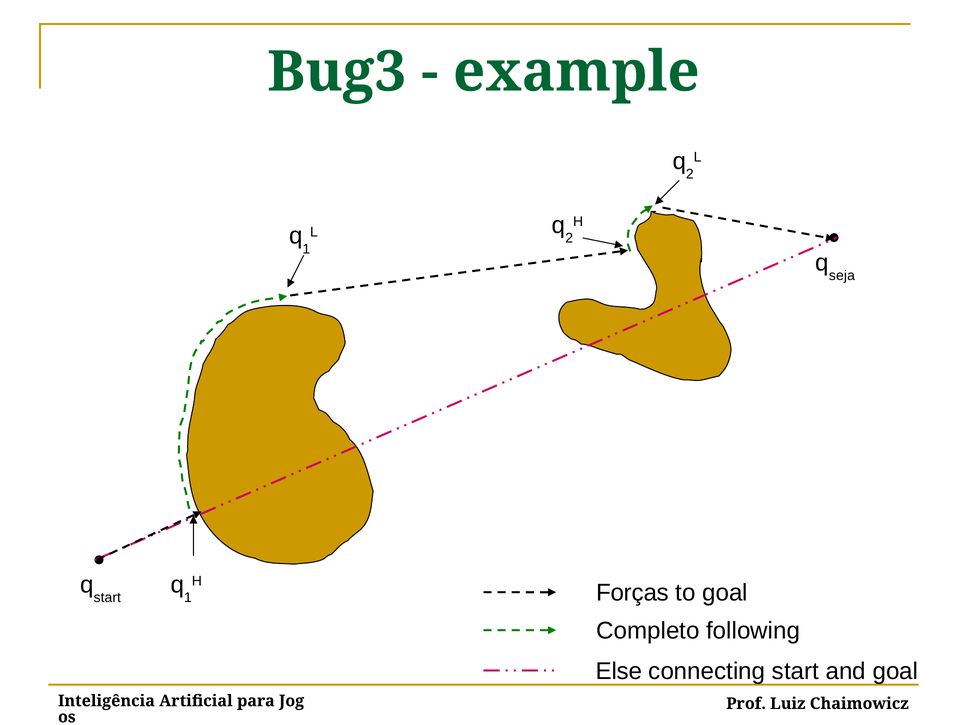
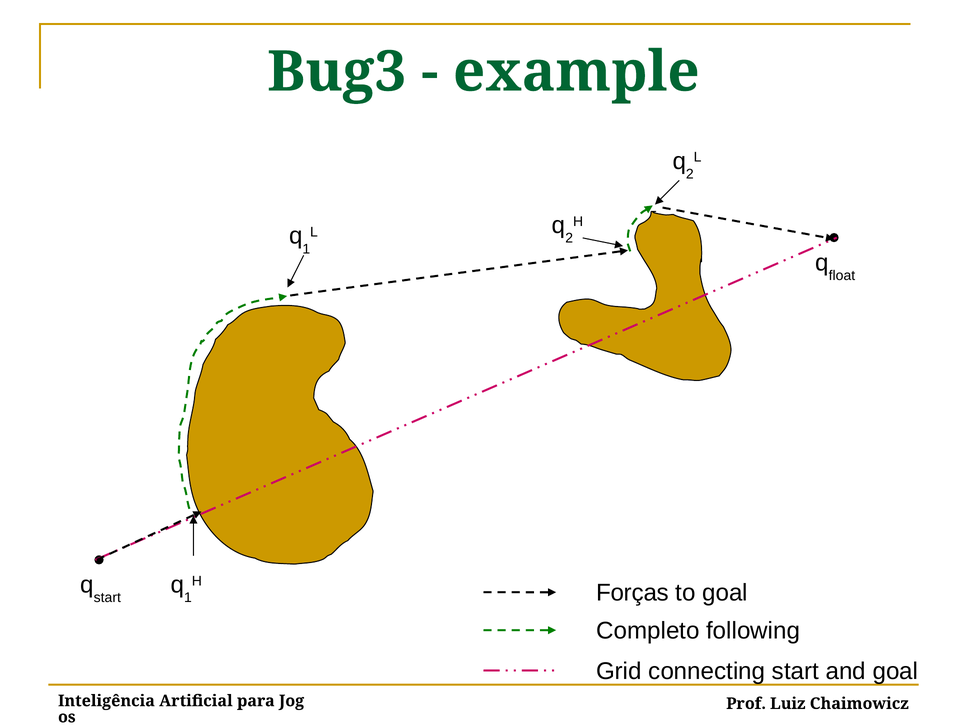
seja: seja -> float
Else: Else -> Grid
